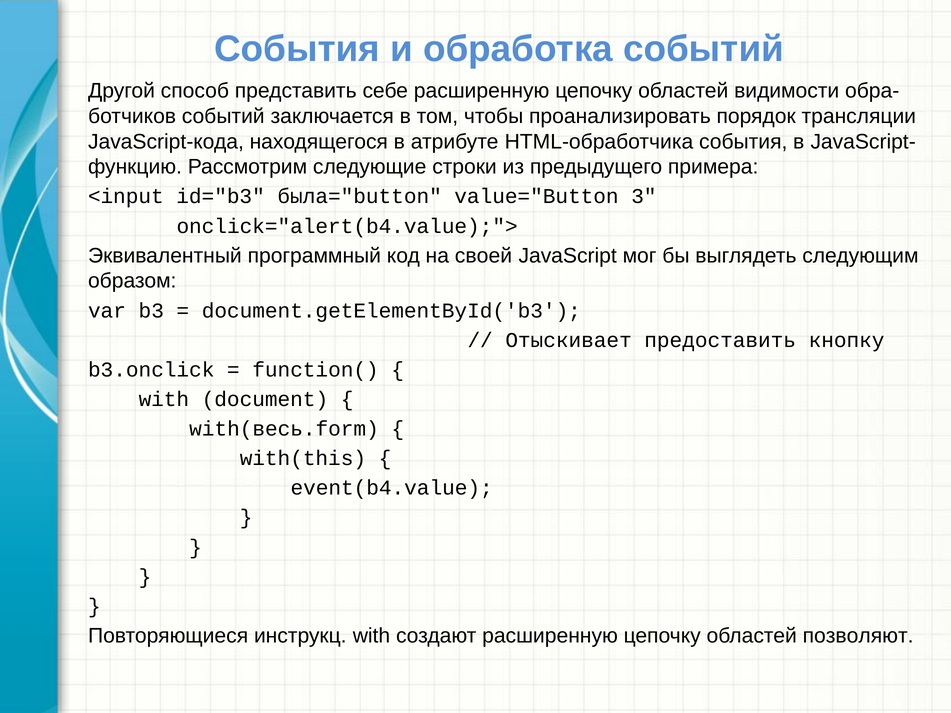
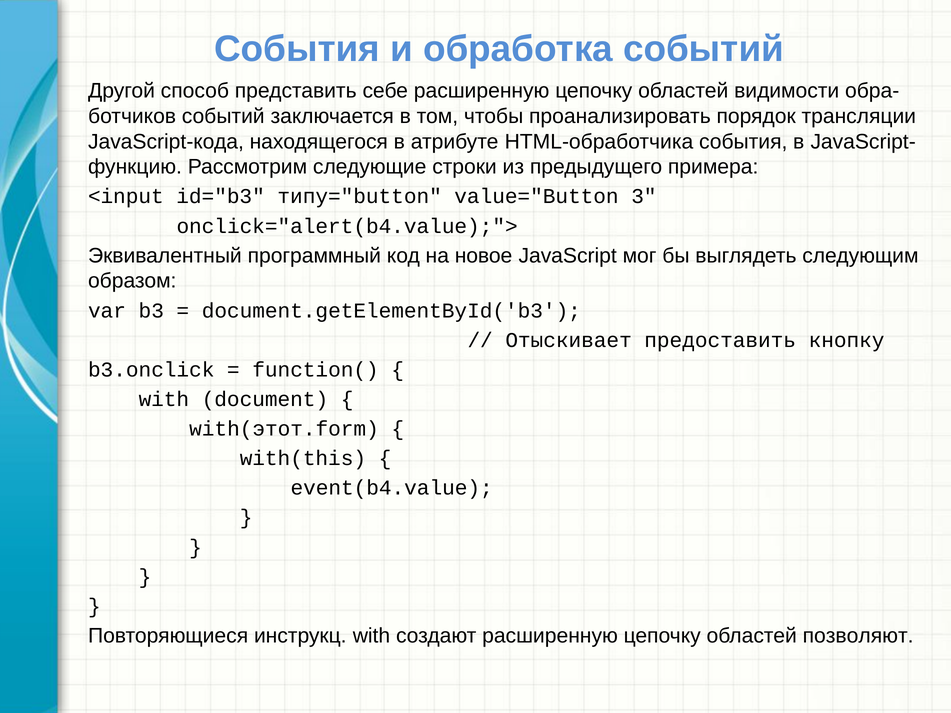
была="button: была="button -> типу="button
своей: своей -> новое
with(весь.form: with(весь.form -> with(этот.form
